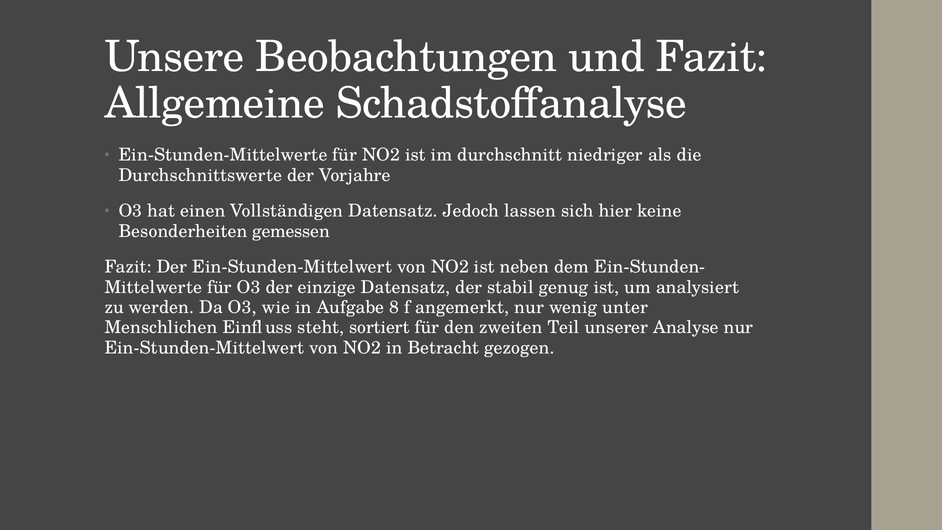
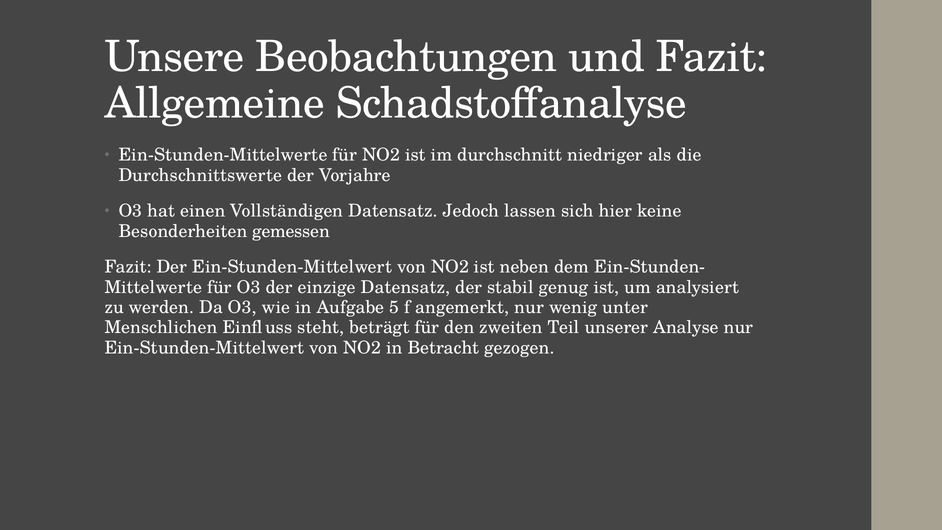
8: 8 -> 5
sortiert: sortiert -> beträgt
